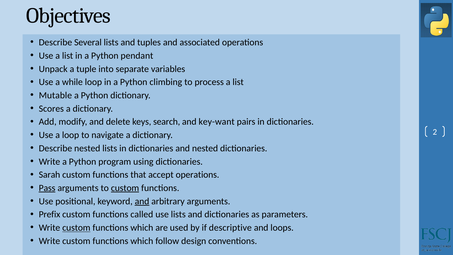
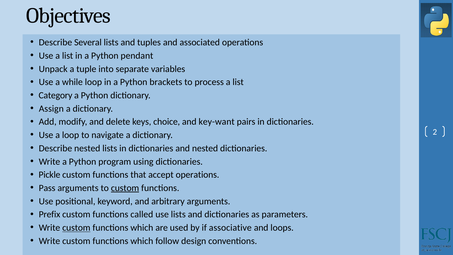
climbing: climbing -> brackets
Mutable: Mutable -> Category
Scores: Scores -> Assign
search: search -> choice
Sarah: Sarah -> Pickle
Pass underline: present -> none
and at (142, 201) underline: present -> none
descriptive: descriptive -> associative
